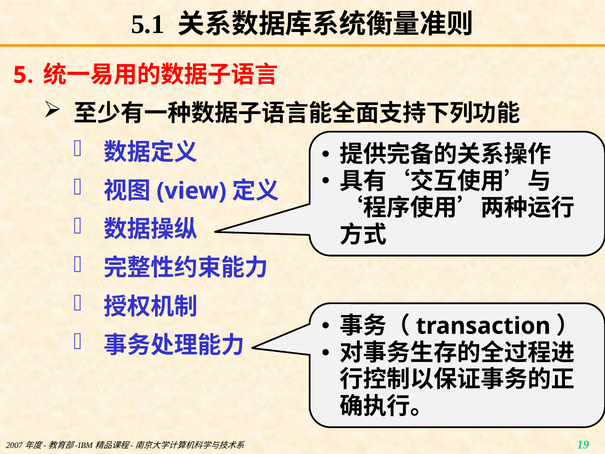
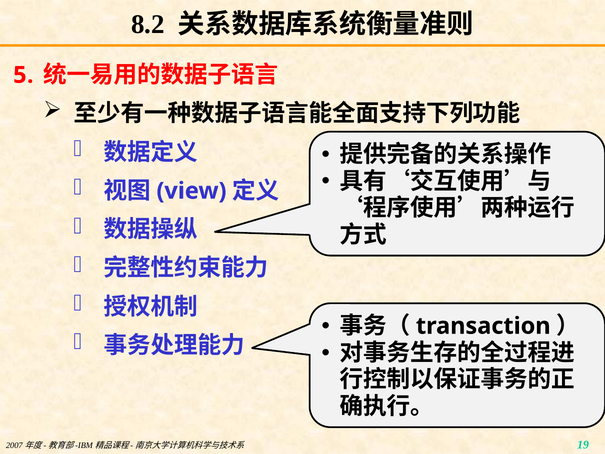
5.1: 5.1 -> 8.2
